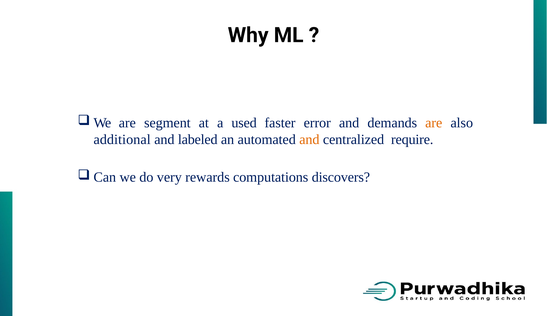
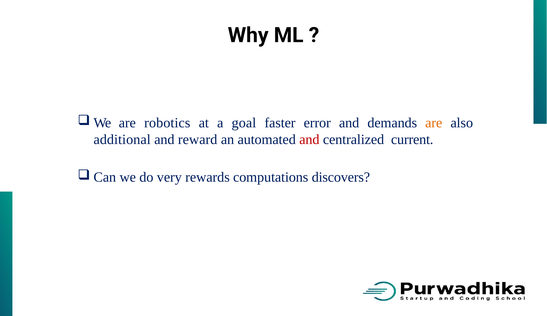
segment: segment -> robotics
used: used -> goal
labeled: labeled -> reward
and at (309, 139) colour: orange -> red
require: require -> current
